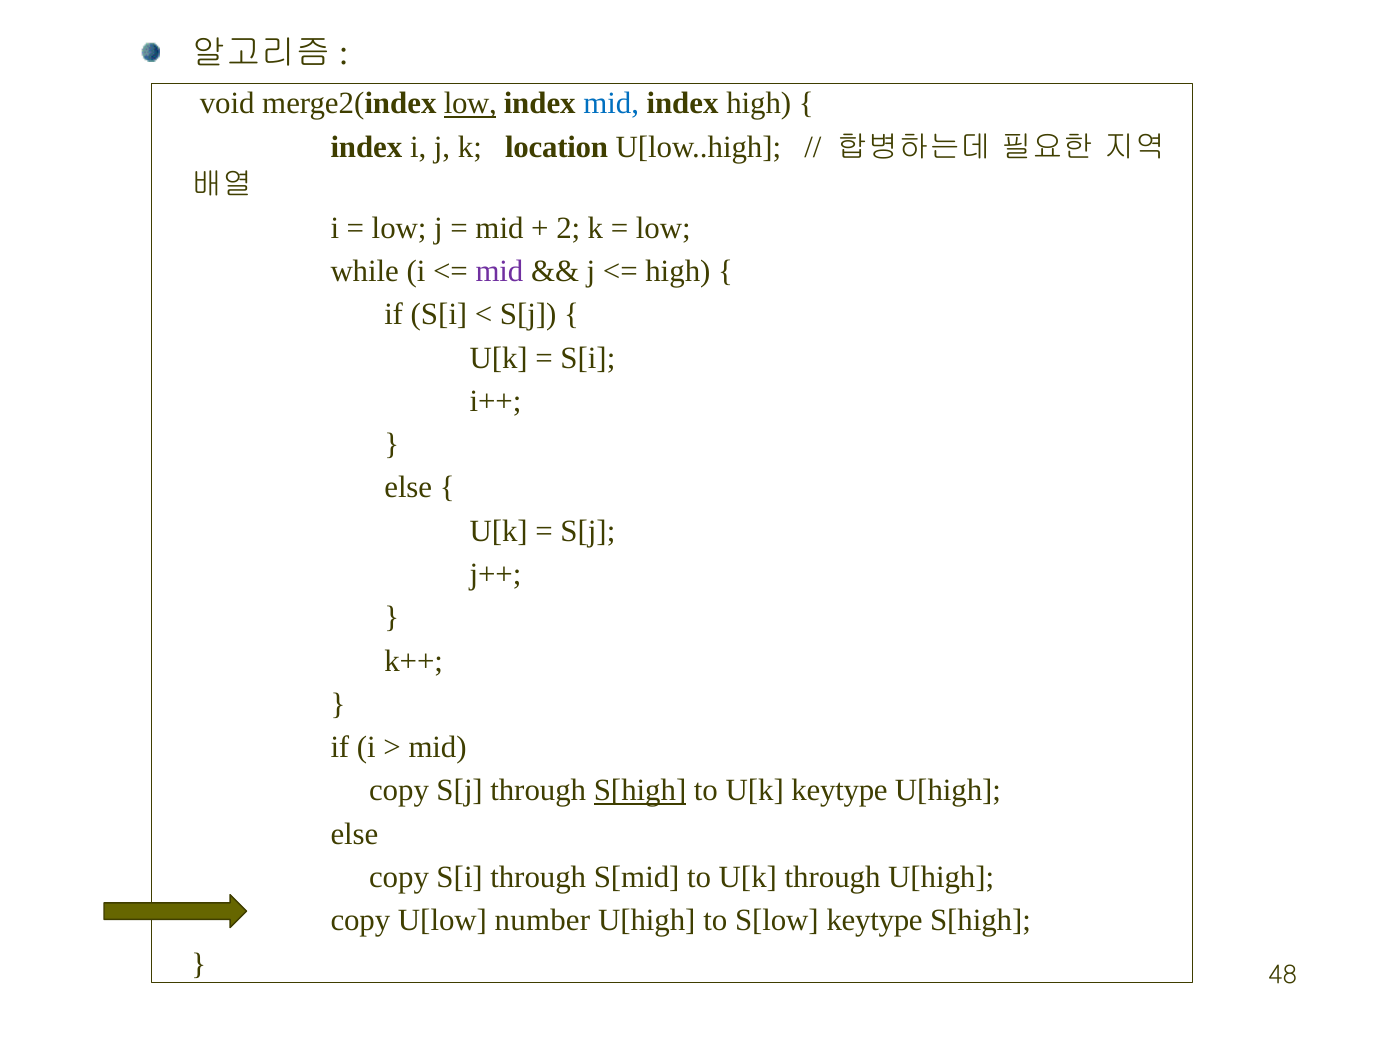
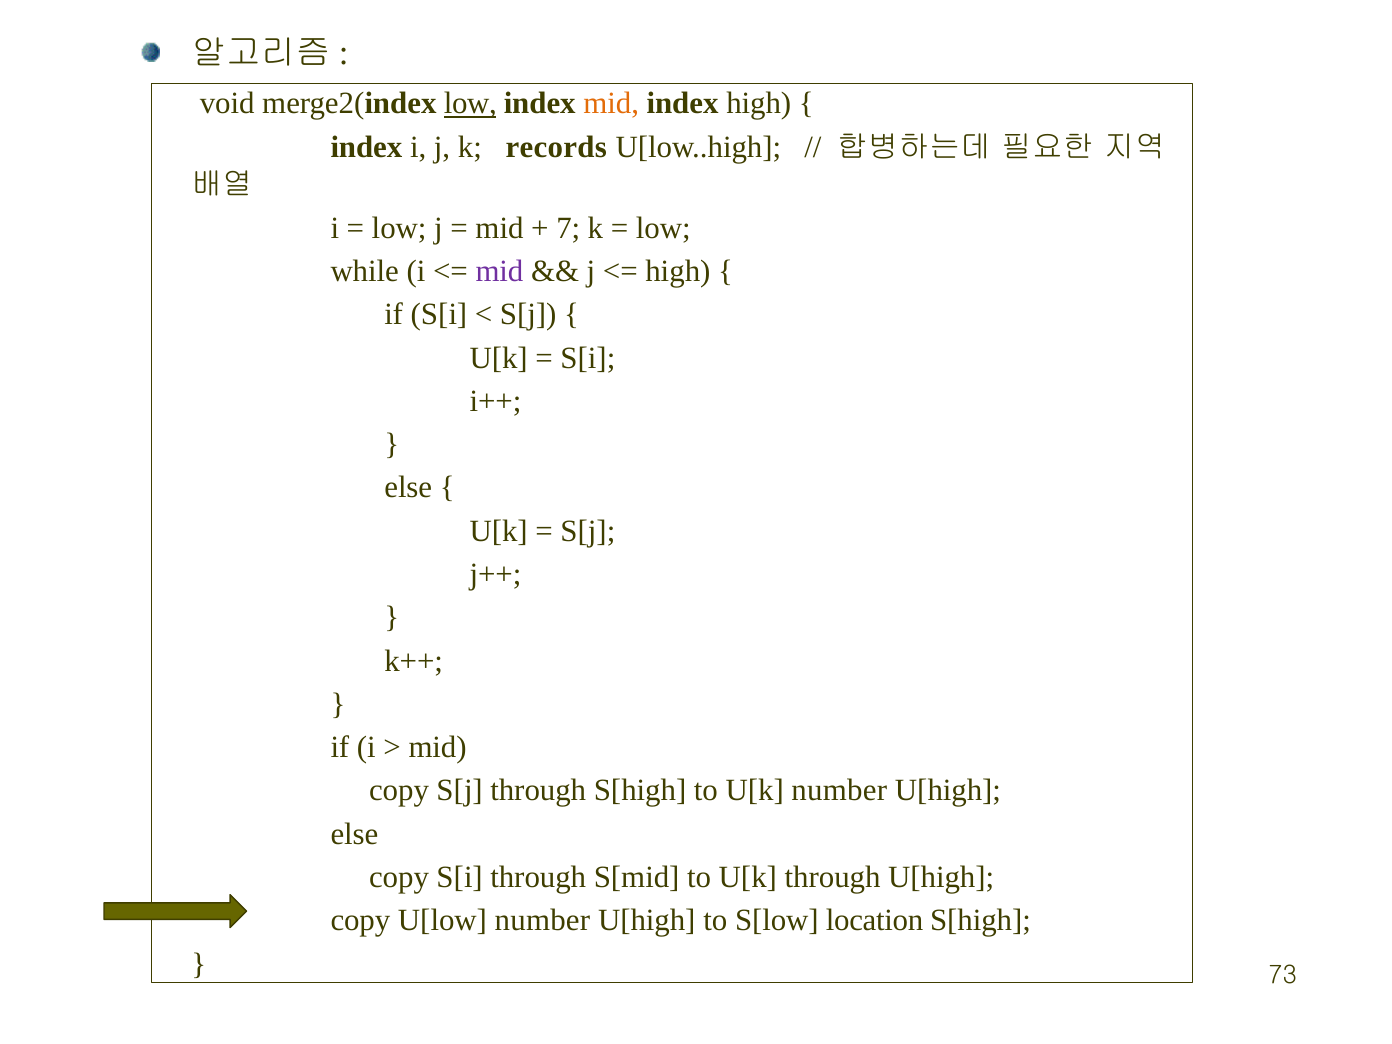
mid at (611, 103) colour: blue -> orange
location: location -> records
2: 2 -> 7
S[high at (640, 791) underline: present -> none
U[k keytype: keytype -> number
S[low keytype: keytype -> location
48: 48 -> 73
